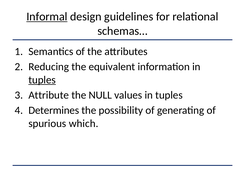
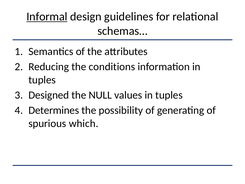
equivalent: equivalent -> conditions
tuples at (42, 80) underline: present -> none
Attribute: Attribute -> Designed
